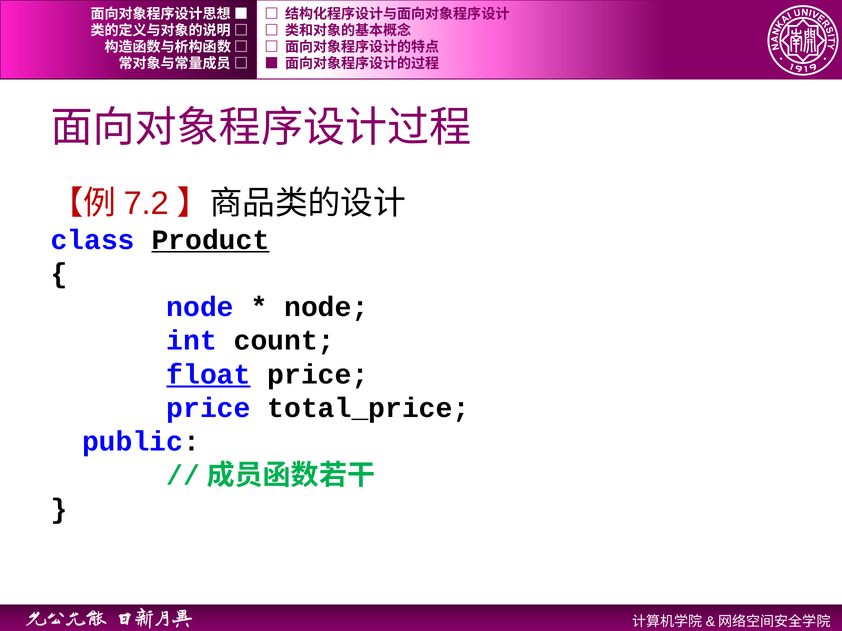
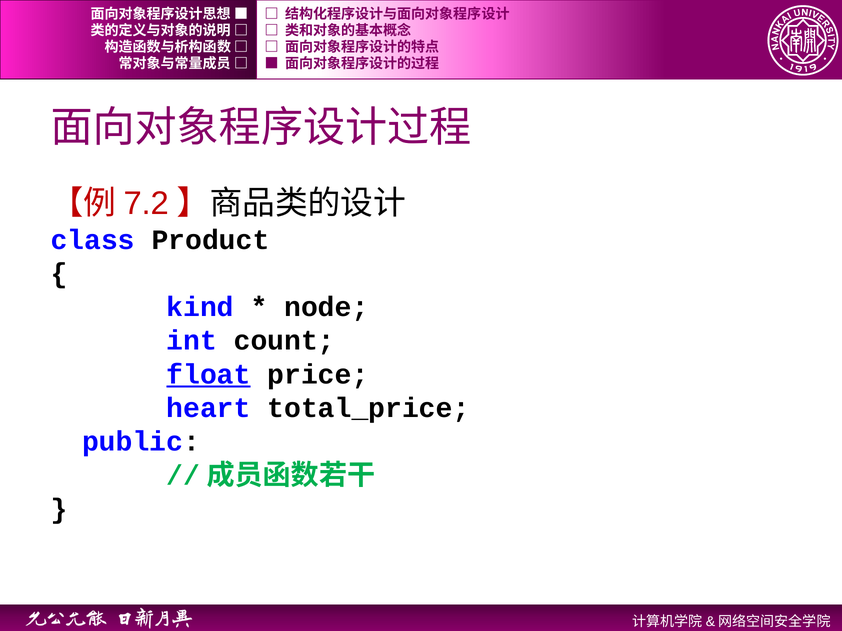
Product underline: present -> none
node at (200, 307): node -> kind
price at (208, 408): price -> heart
